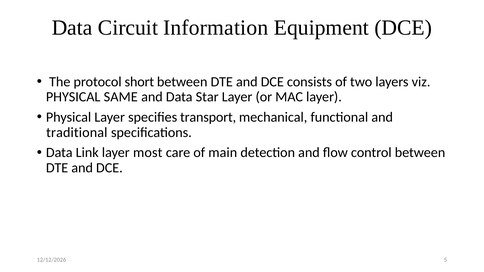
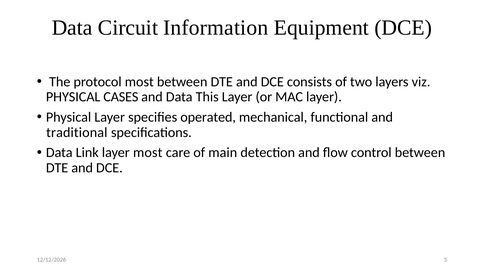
protocol short: short -> most
SAME: SAME -> CASES
Star: Star -> This
transport: transport -> operated
